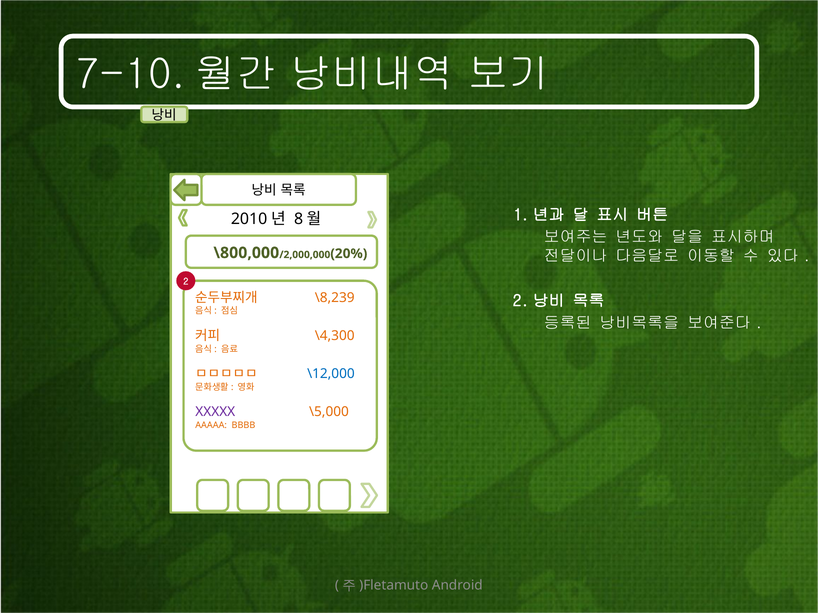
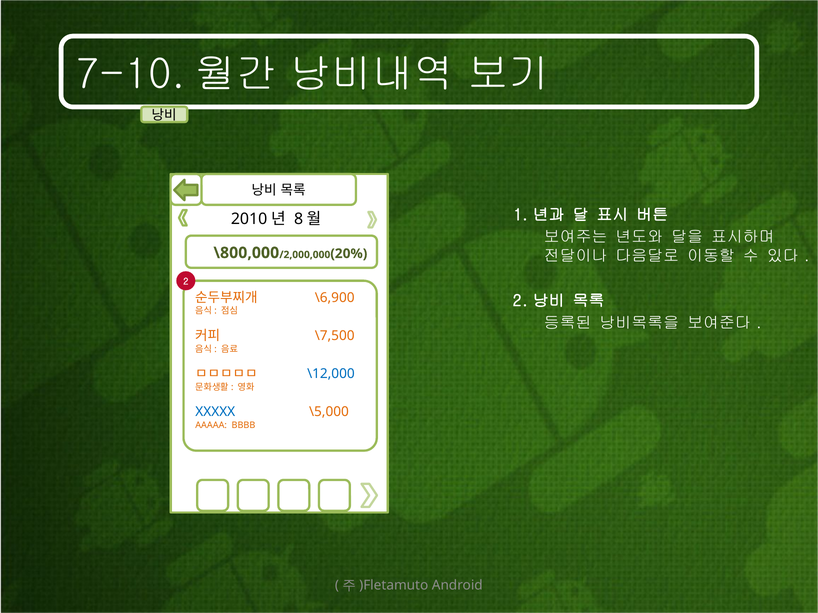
\8,239: \8,239 -> \6,900
\4,300: \4,300 -> \7,500
XXXXX colour: purple -> blue
